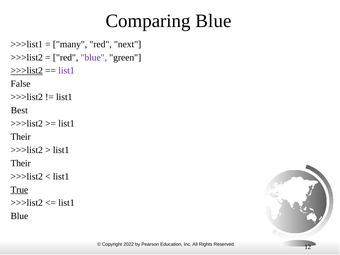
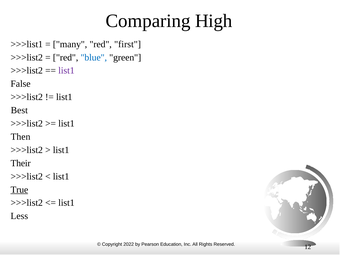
Comparing Blue: Blue -> High
next: next -> first
blue at (94, 57) colour: purple -> blue
>>>list2 at (27, 71) underline: present -> none
Their at (21, 137): Their -> Then
Blue at (19, 216): Blue -> Less
